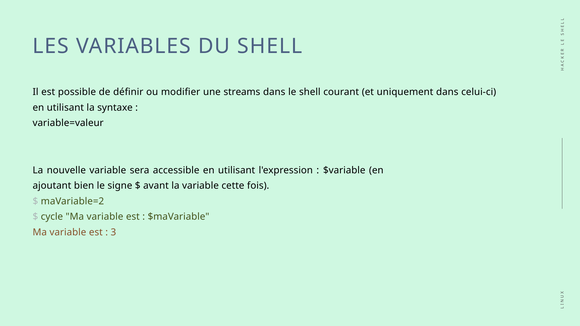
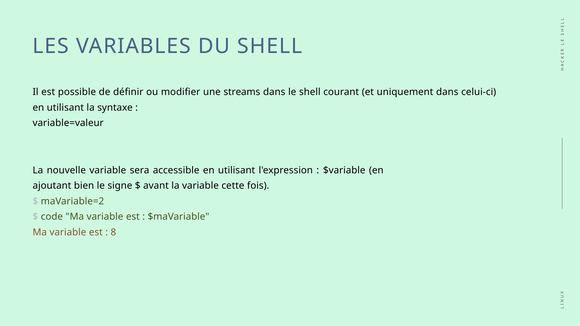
cycle: cycle -> code
3: 3 -> 8
